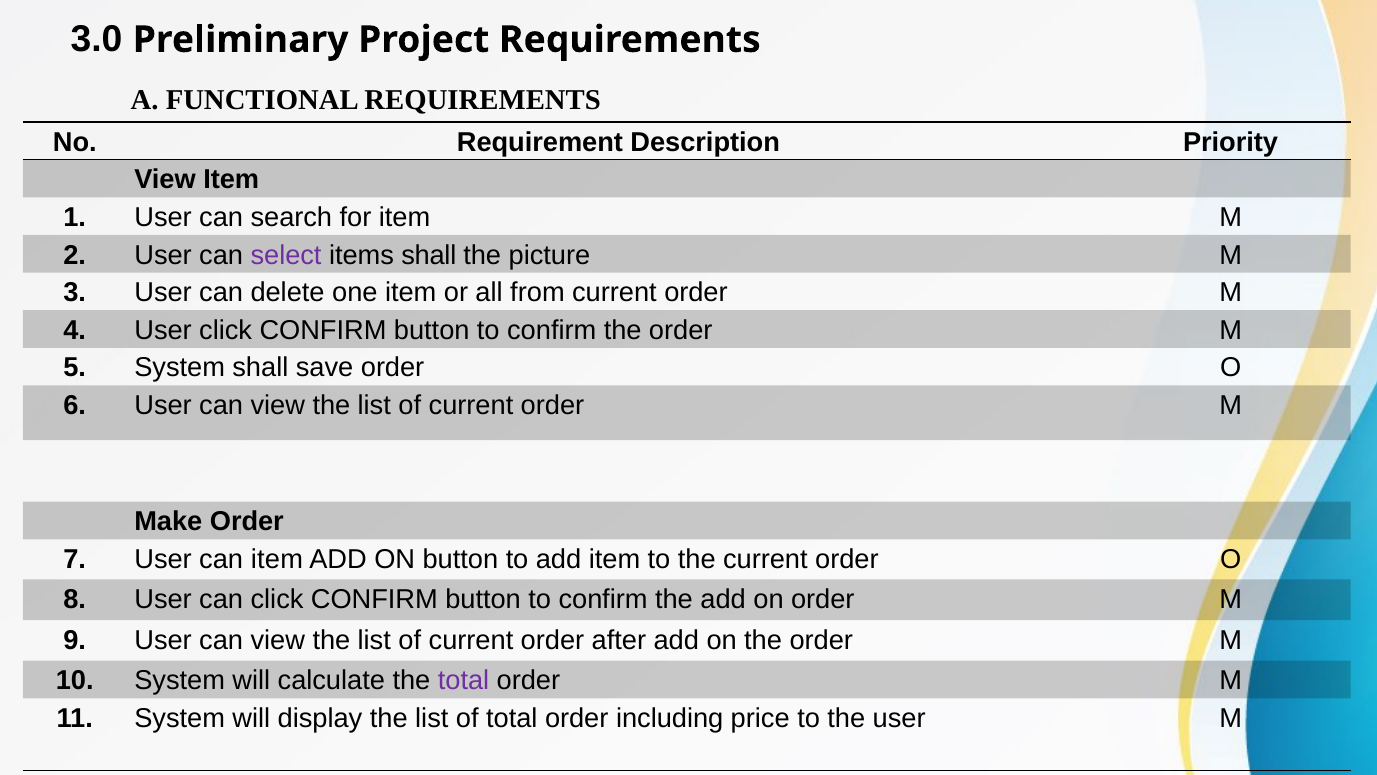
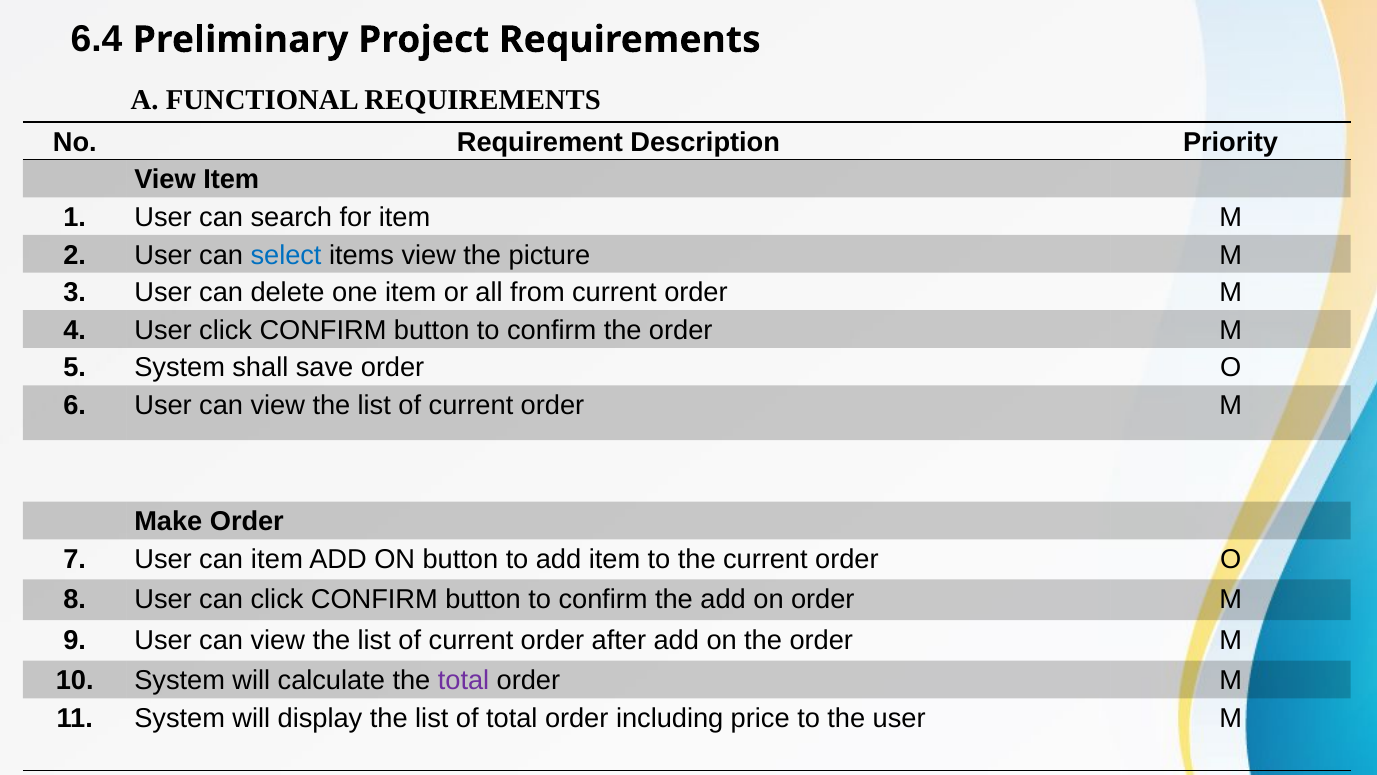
3.0: 3.0 -> 6.4
select colour: purple -> blue
items shall: shall -> view
